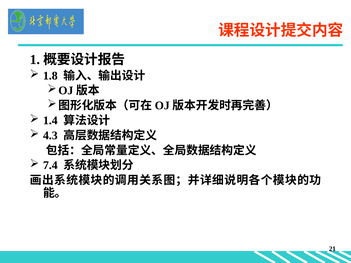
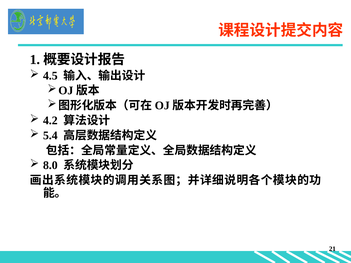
1.8: 1.8 -> 4.5
1.4: 1.4 -> 4.2
4.3: 4.3 -> 5.4
7.4: 7.4 -> 8.0
